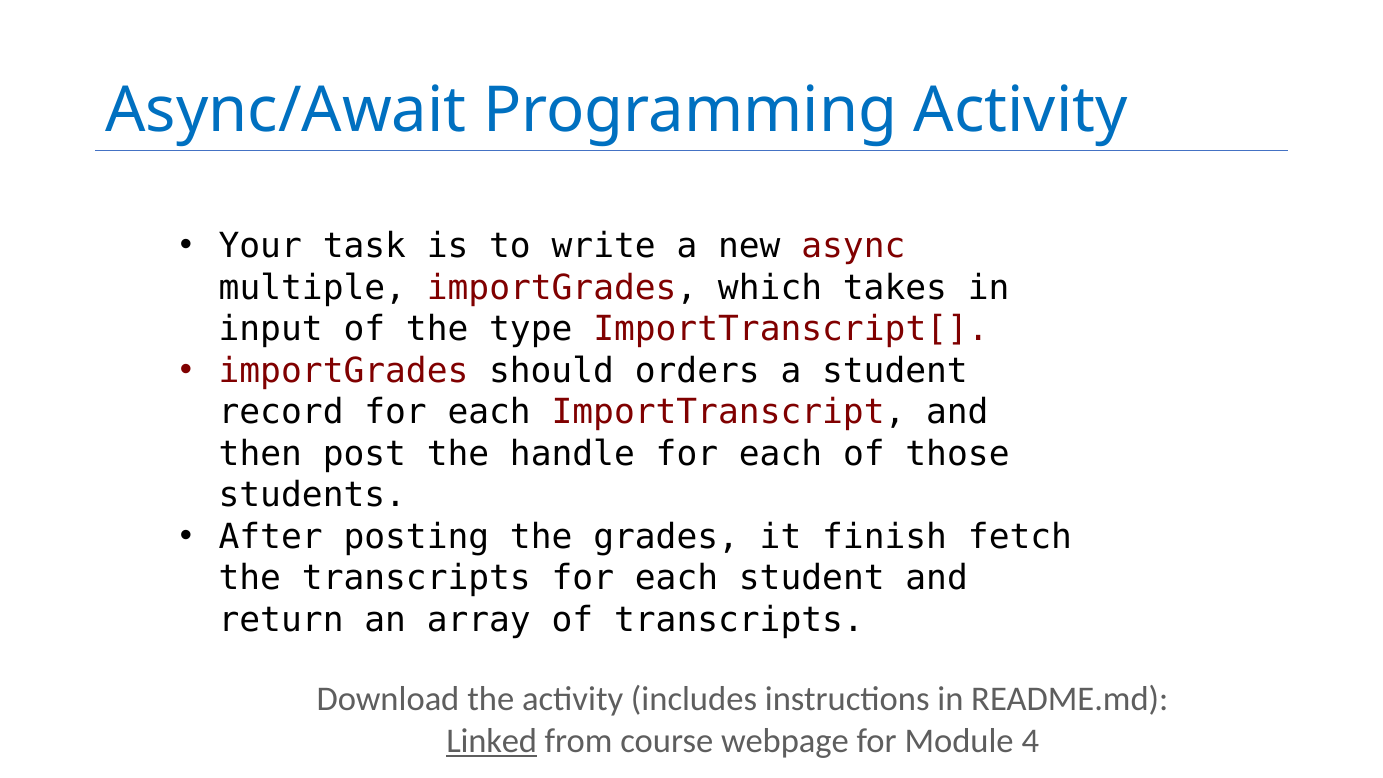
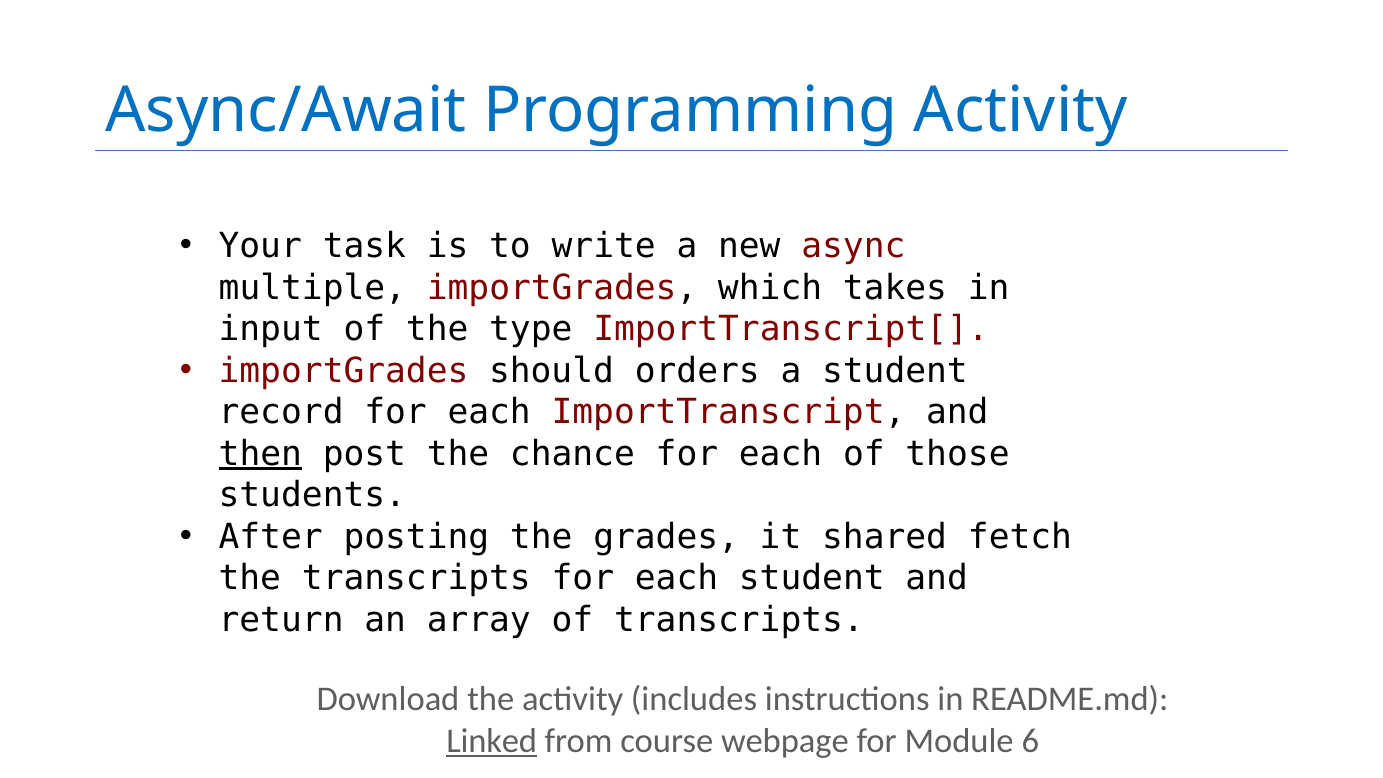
then underline: none -> present
handle: handle -> chance
finish: finish -> shared
4: 4 -> 6
